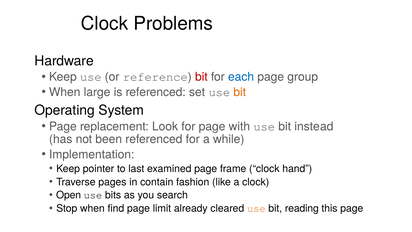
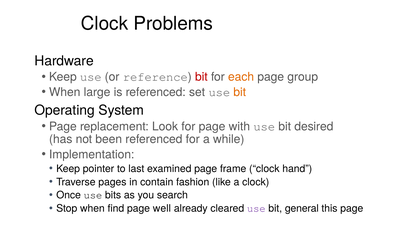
each colour: blue -> orange
instead: instead -> desired
Open: Open -> Once
limit: limit -> well
use at (256, 208) colour: orange -> purple
reading: reading -> general
